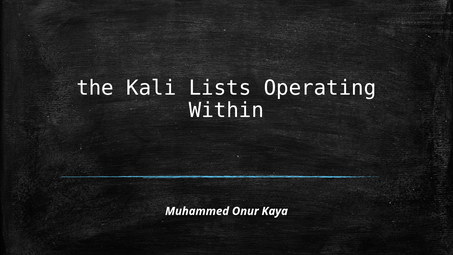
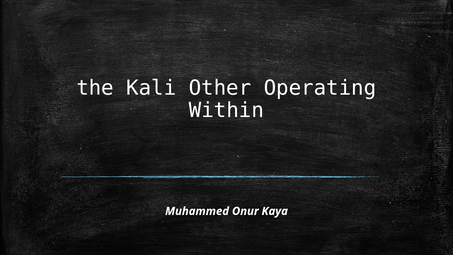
Lists: Lists -> Other
